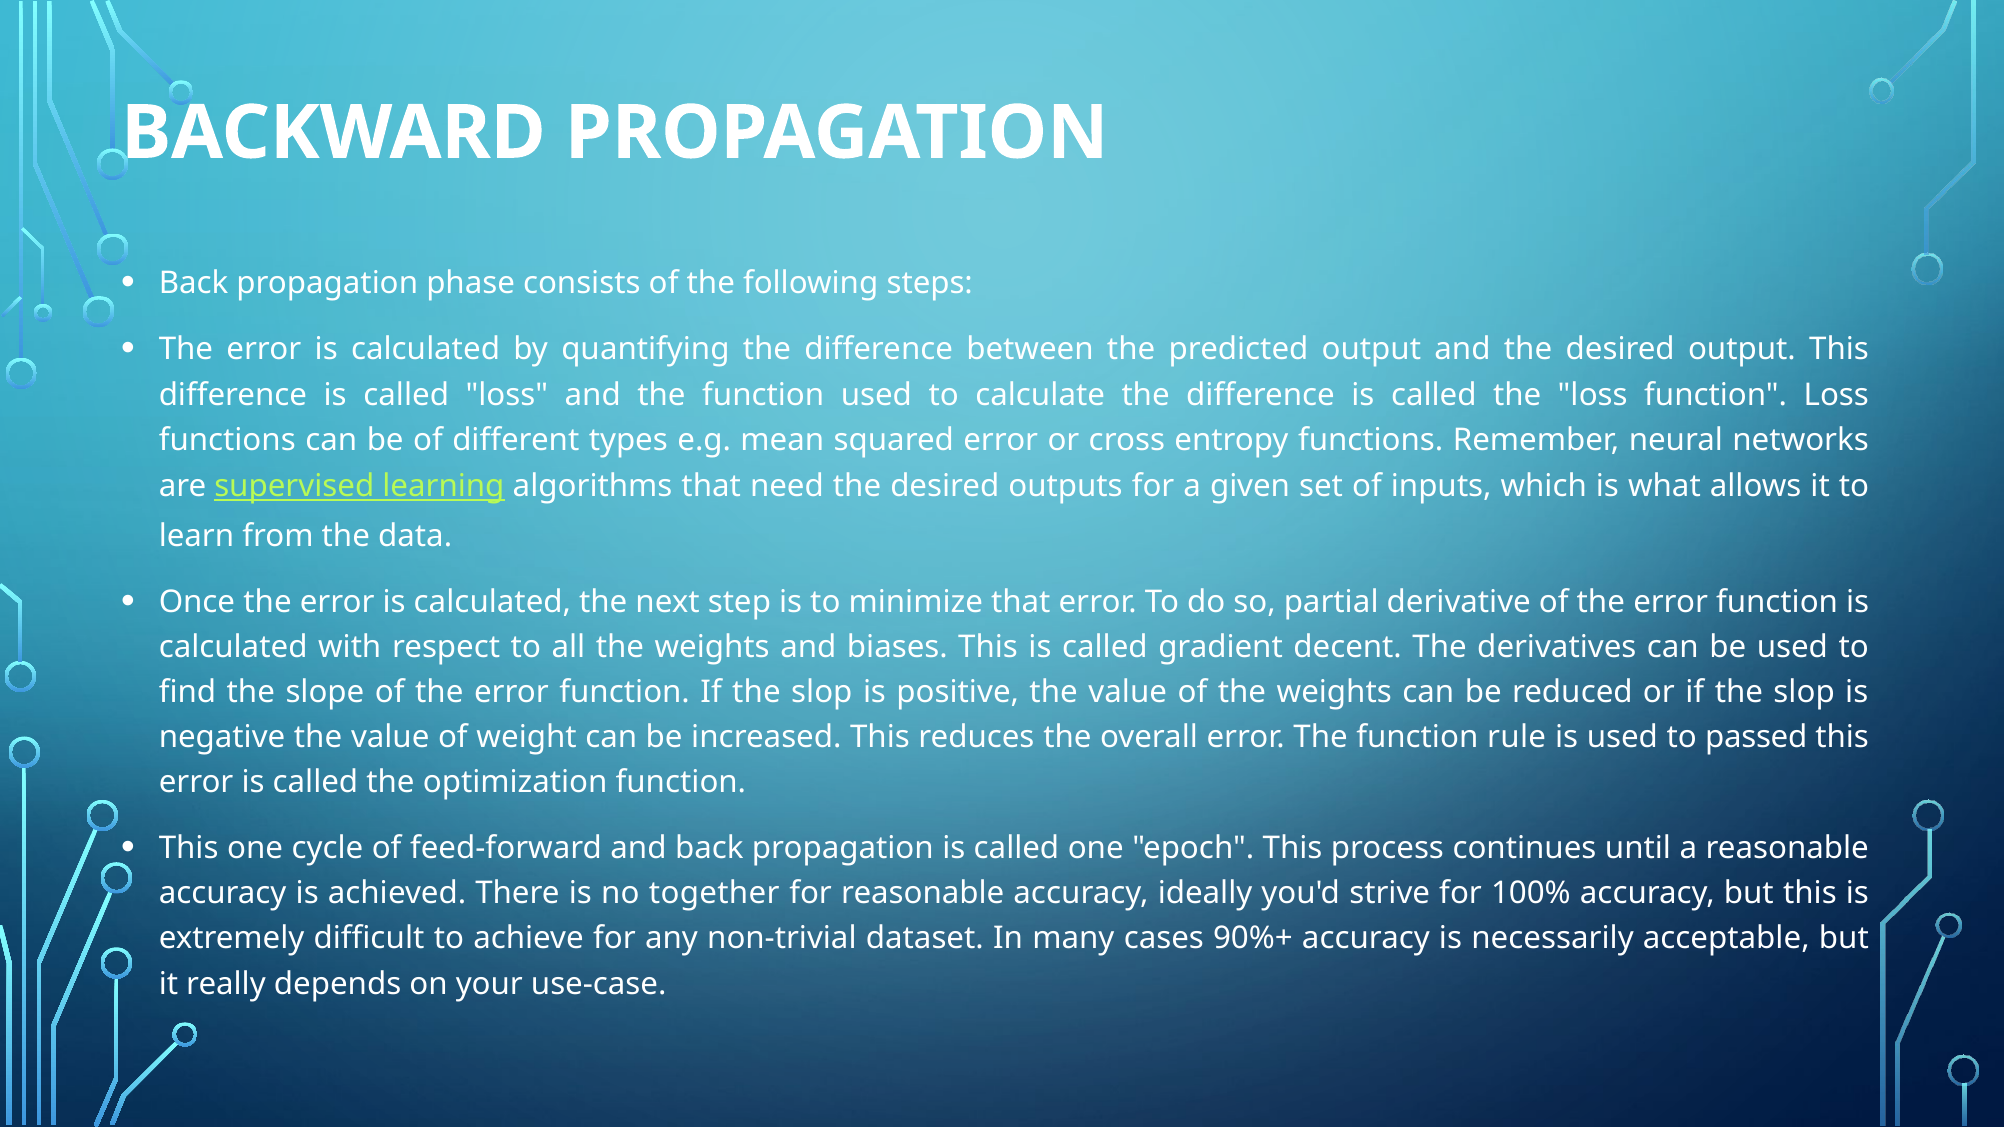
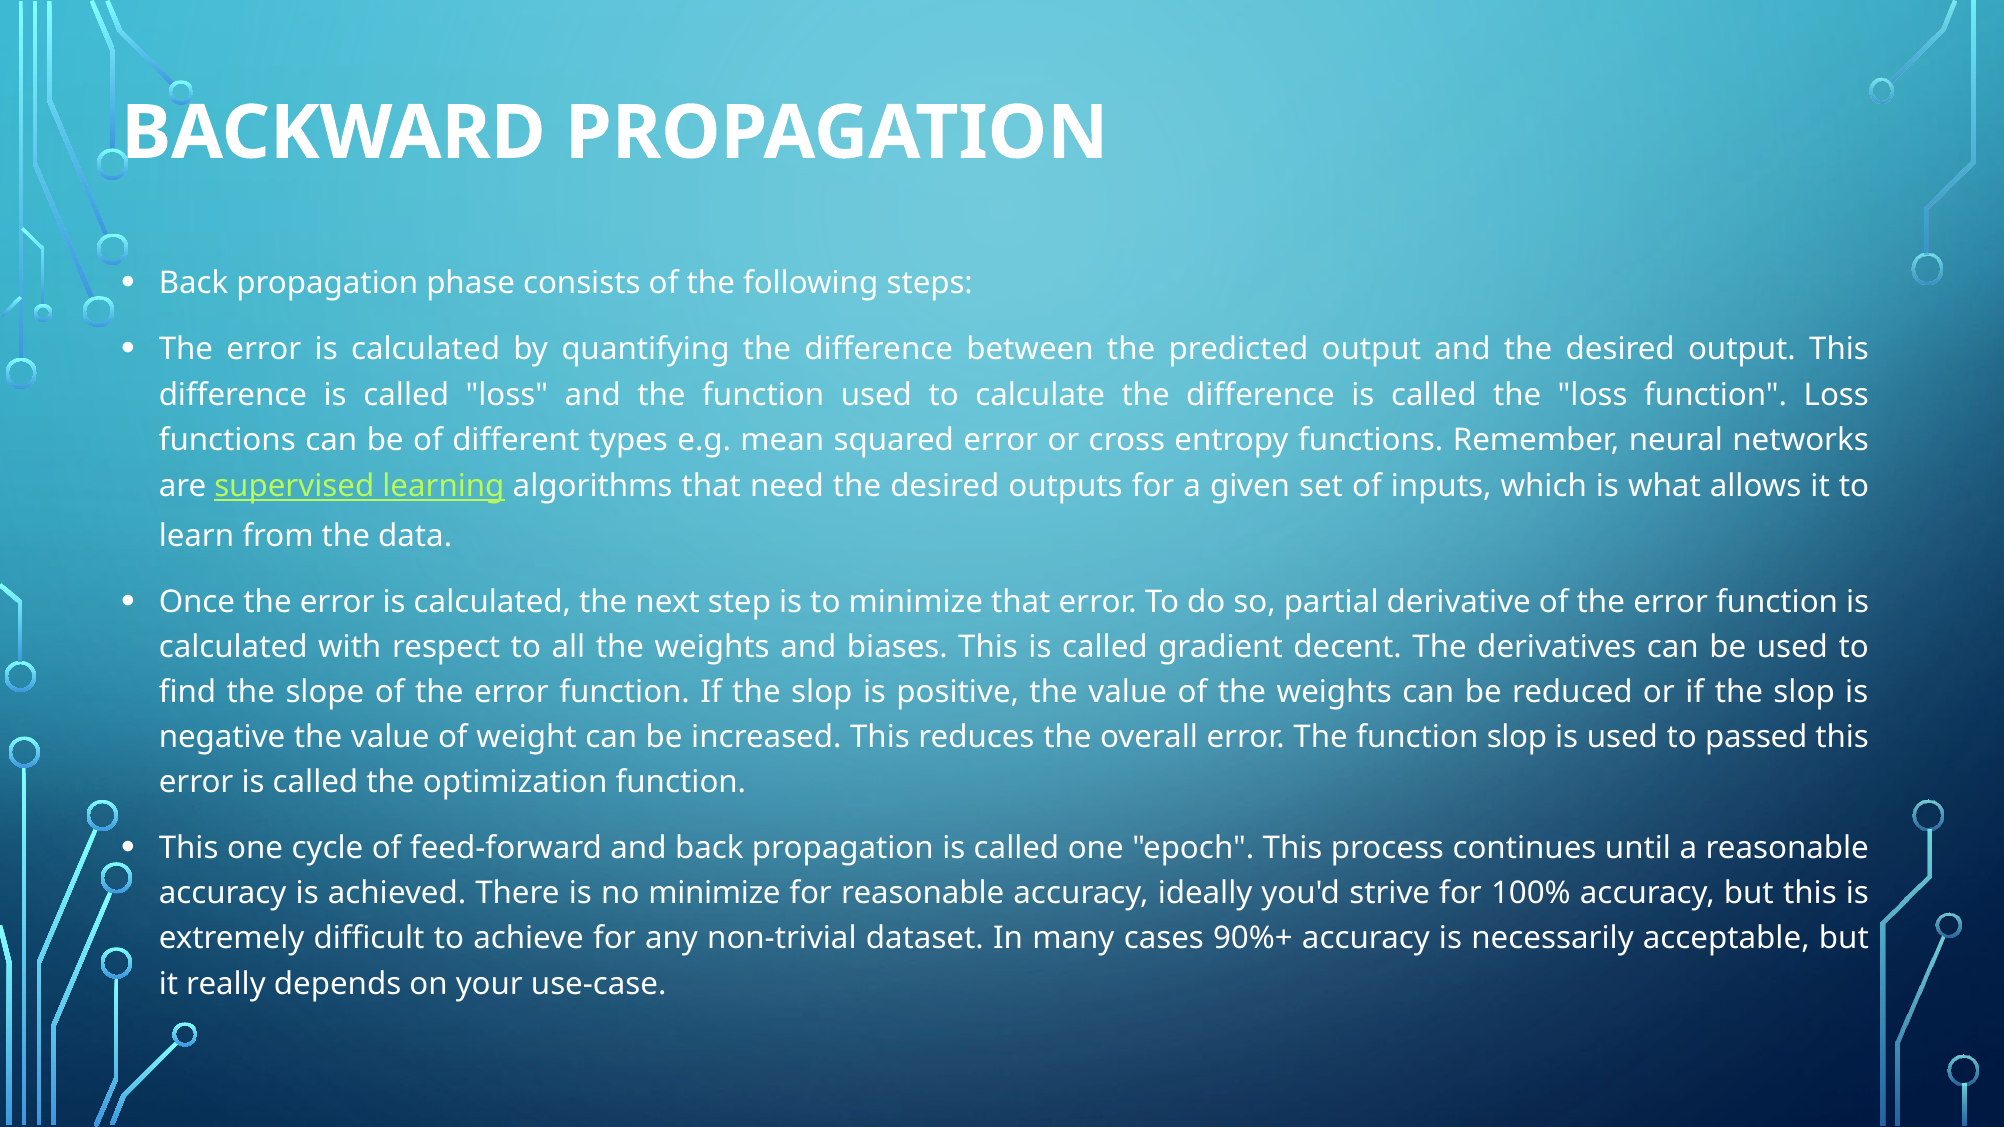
function rule: rule -> slop
no together: together -> minimize
